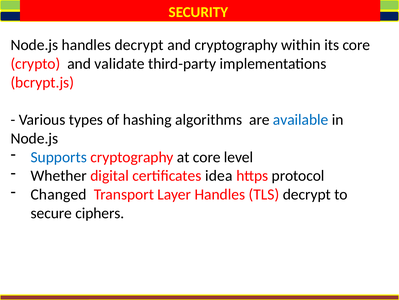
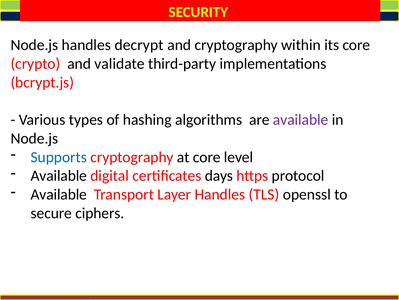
available at (301, 119) colour: blue -> purple
Whether at (59, 175): Whether -> Available
idea: idea -> days
Changed at (59, 194): Changed -> Available
TLS decrypt: decrypt -> openssl
